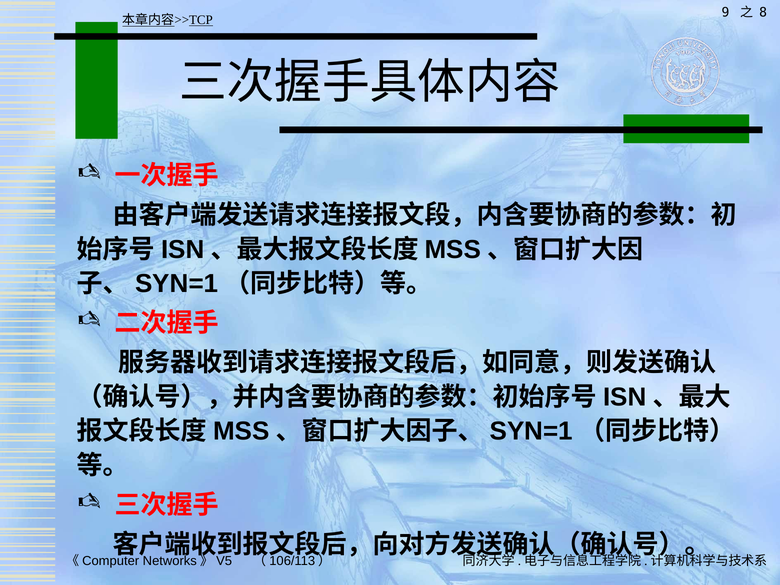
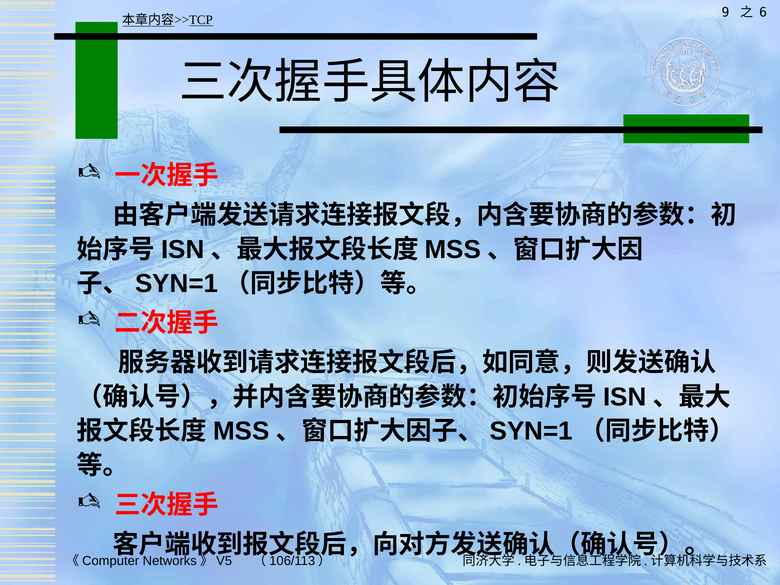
8: 8 -> 6
